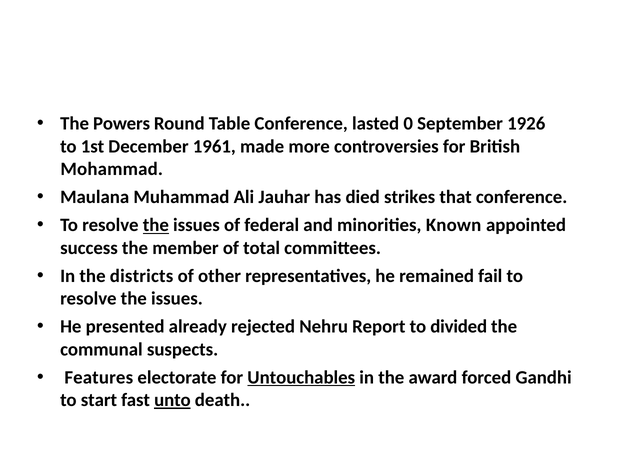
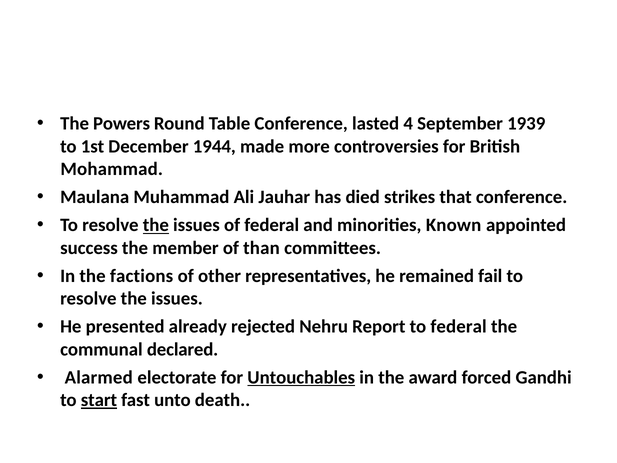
0: 0 -> 4
1926: 1926 -> 1939
1961: 1961 -> 1944
total: total -> than
districts: districts -> factions
to divided: divided -> federal
suspects: suspects -> declared
Features: Features -> Alarmed
start underline: none -> present
unto underline: present -> none
